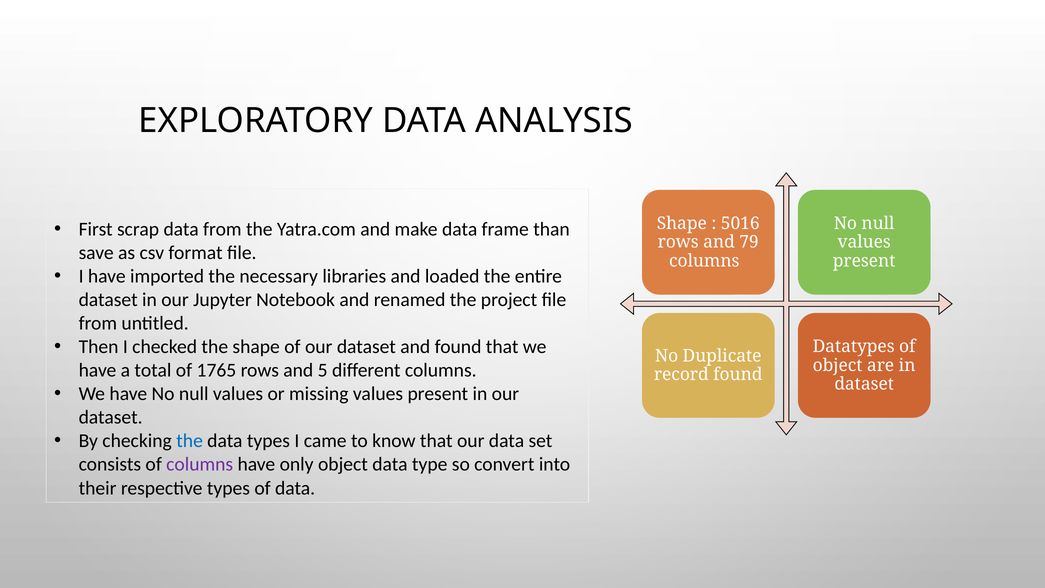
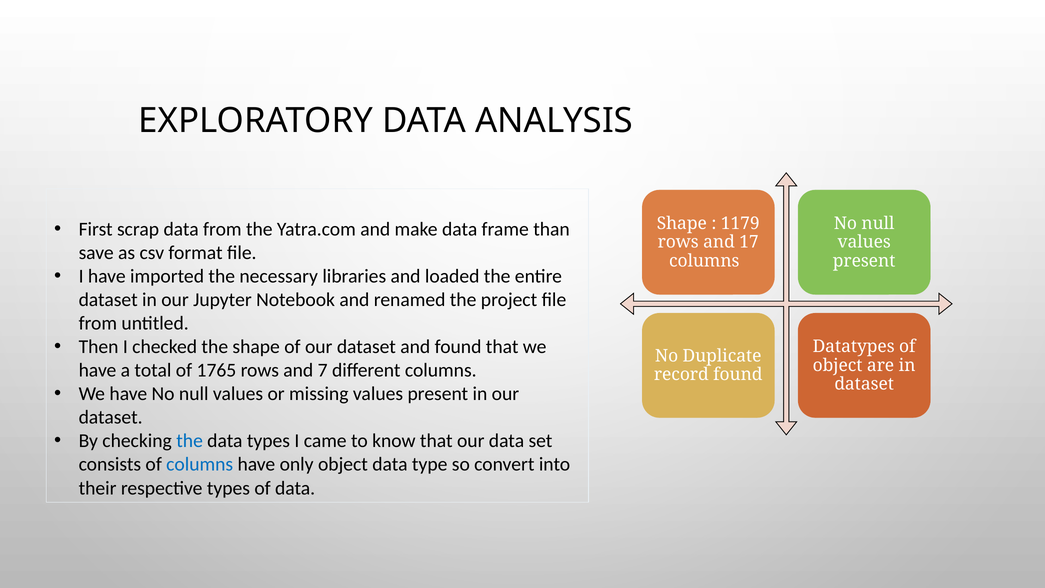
5016: 5016 -> 1179
79: 79 -> 17
5: 5 -> 7
columns at (200, 464) colour: purple -> blue
